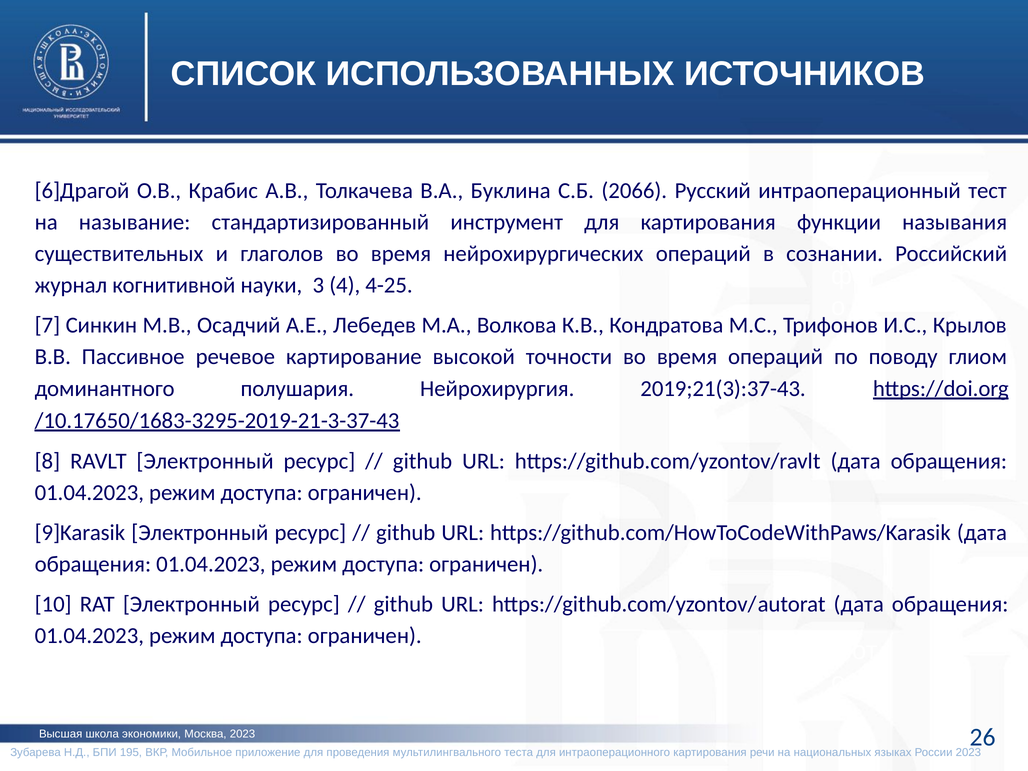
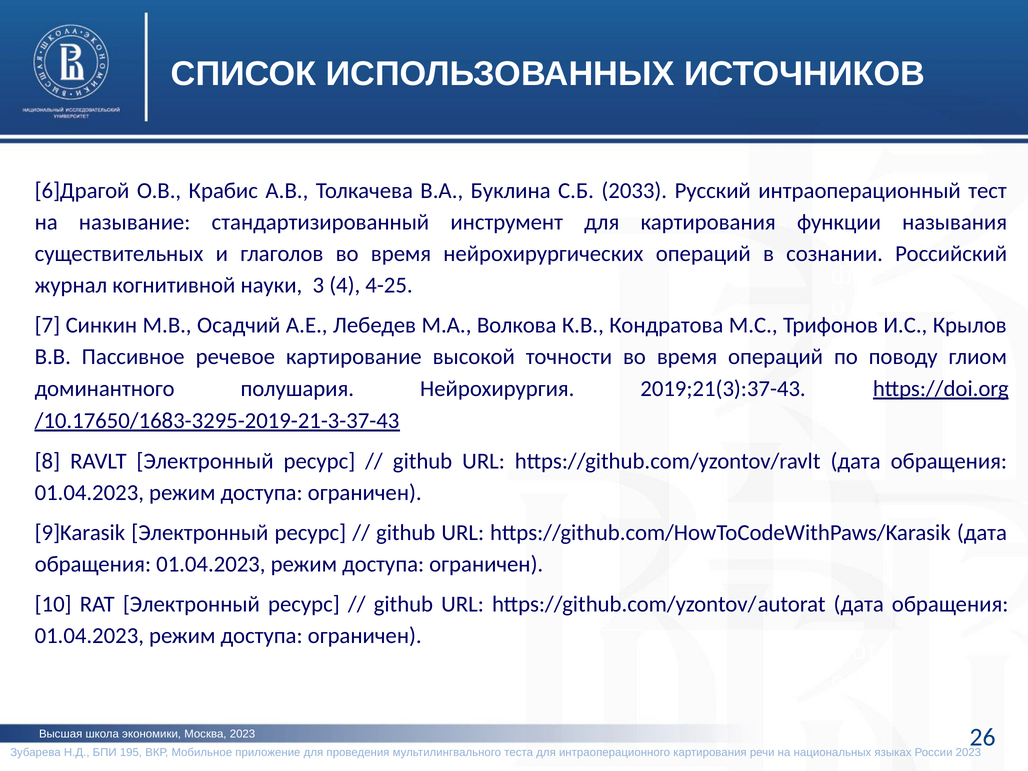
2066: 2066 -> 2033
